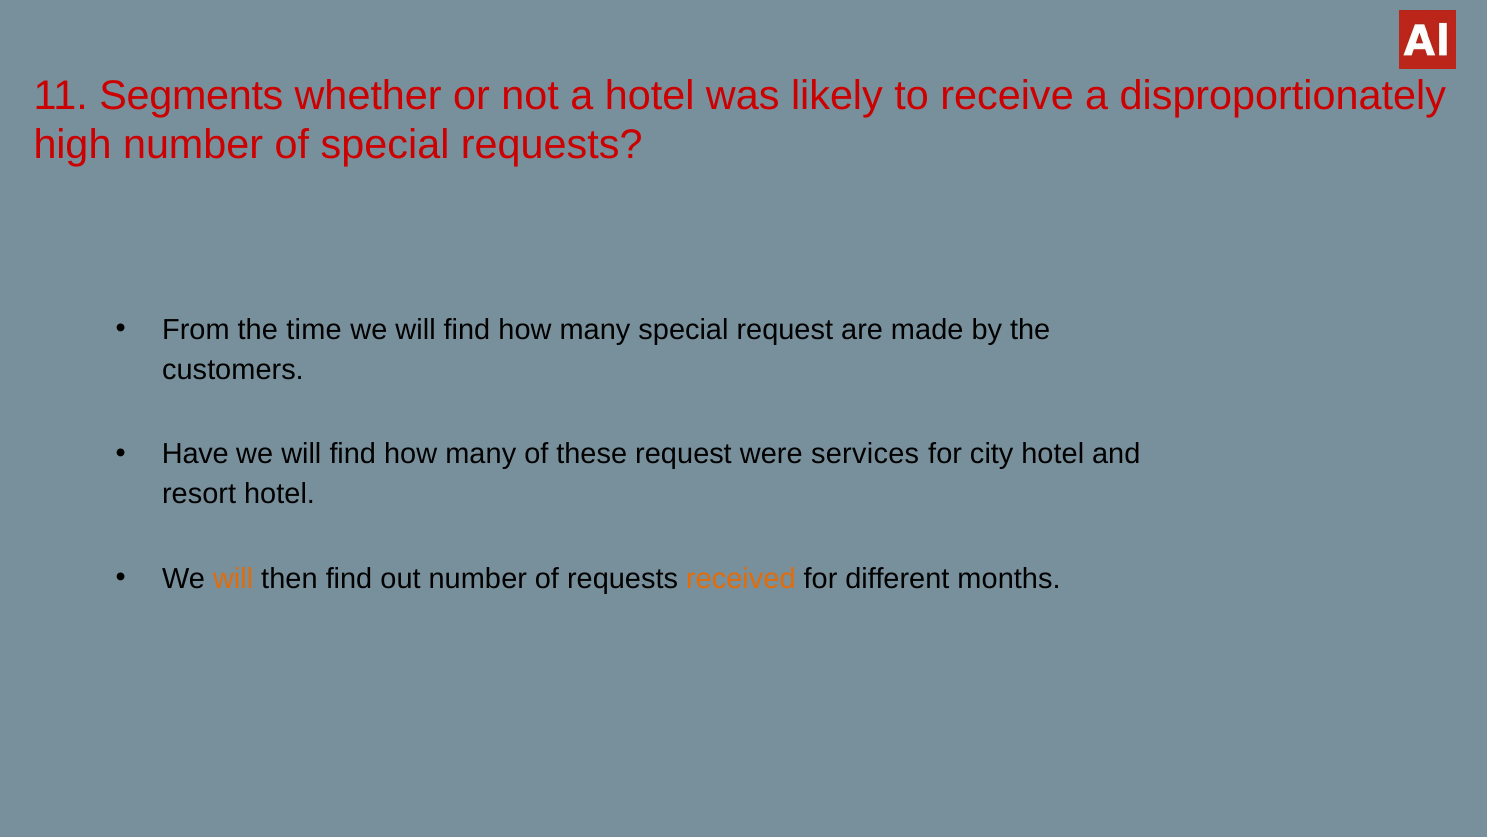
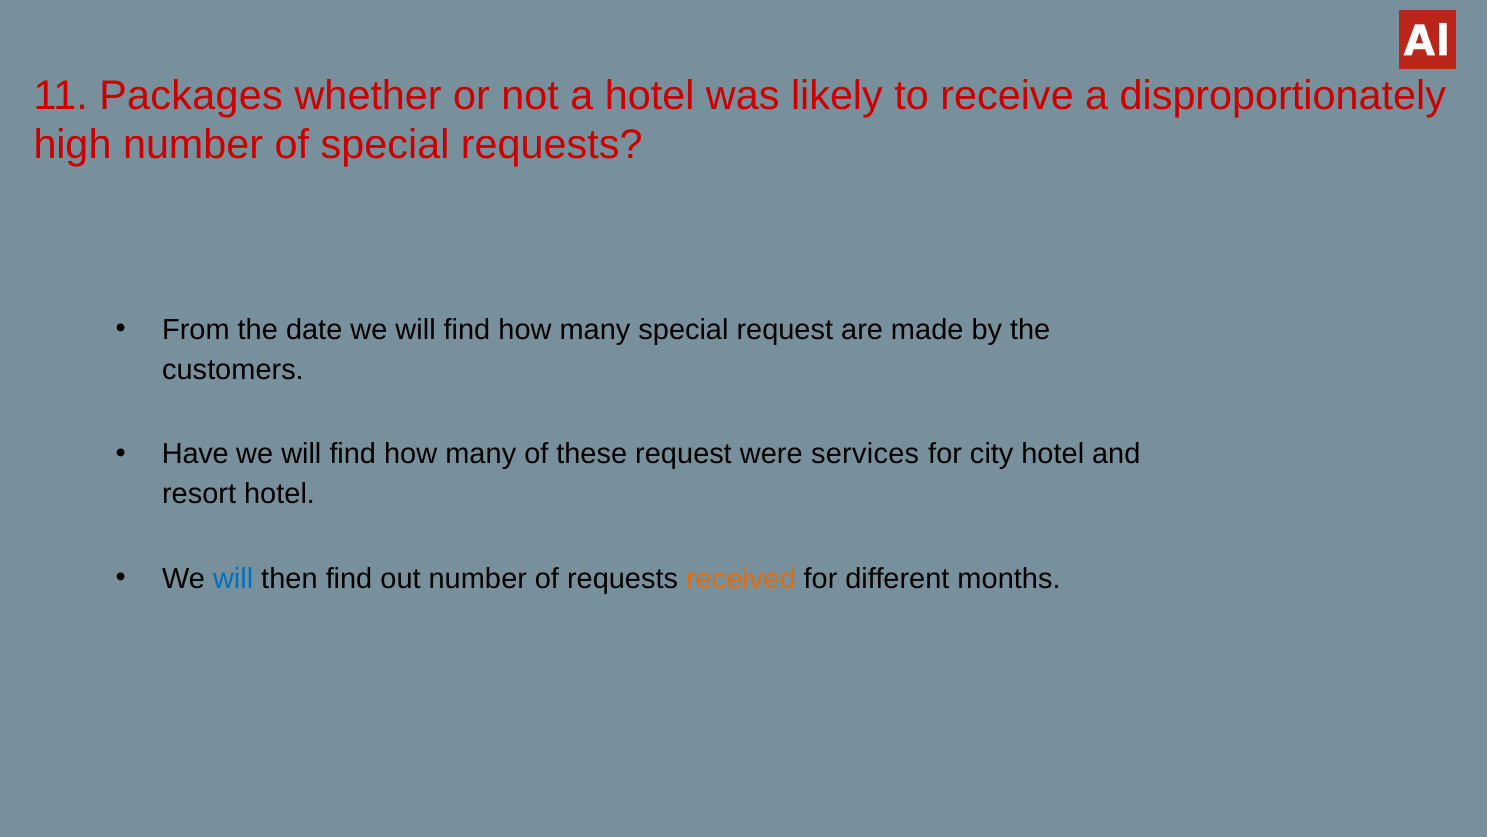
Segments: Segments -> Packages
time: time -> date
will at (233, 579) colour: orange -> blue
